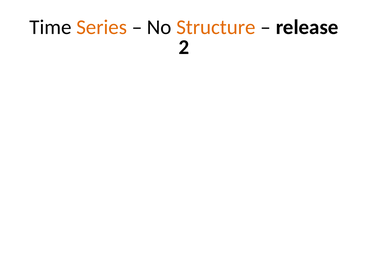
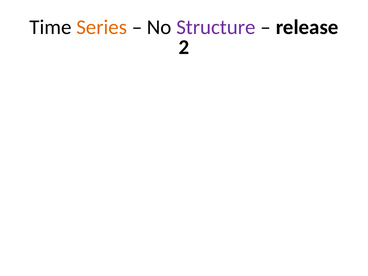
Structure colour: orange -> purple
